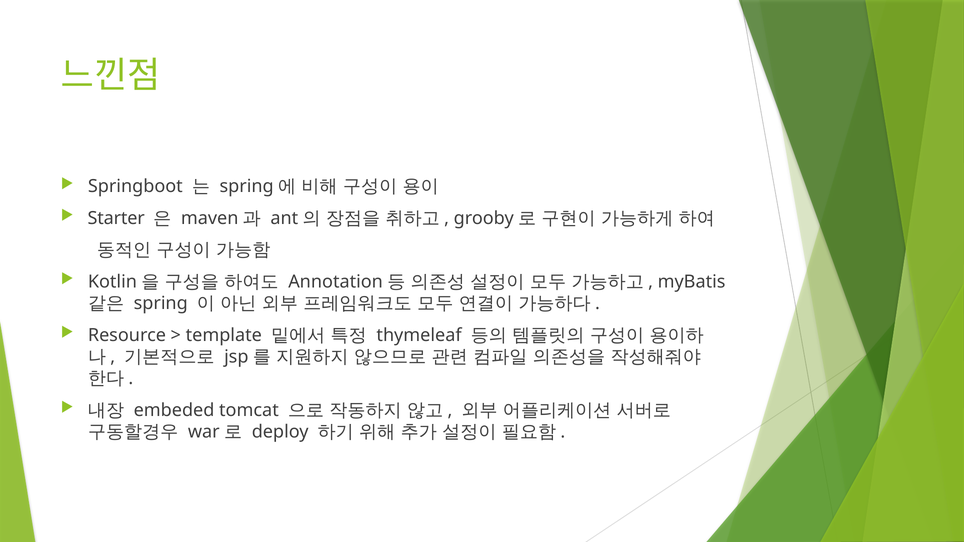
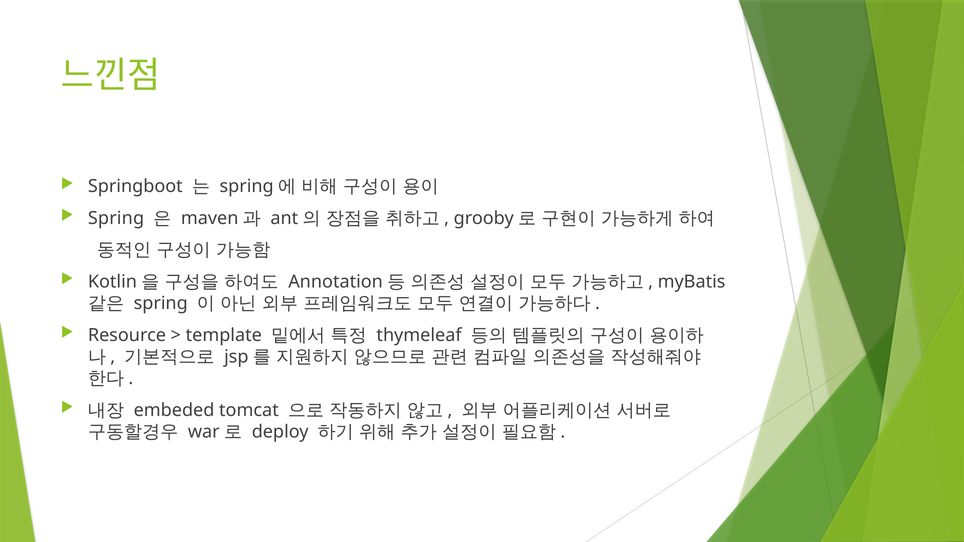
Starter at (116, 218): Starter -> Spring
